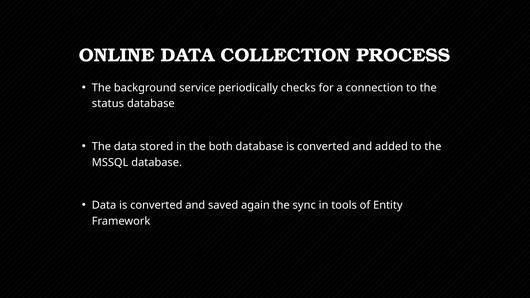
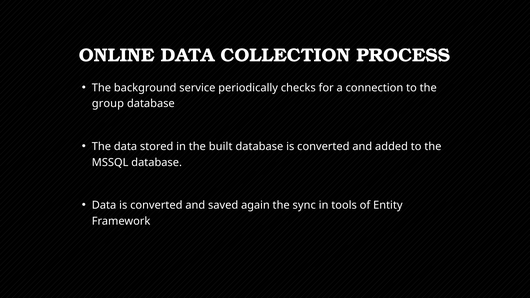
status: status -> group
both: both -> built
